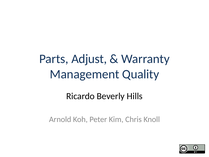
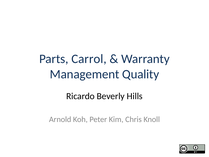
Adjust: Adjust -> Carrol
